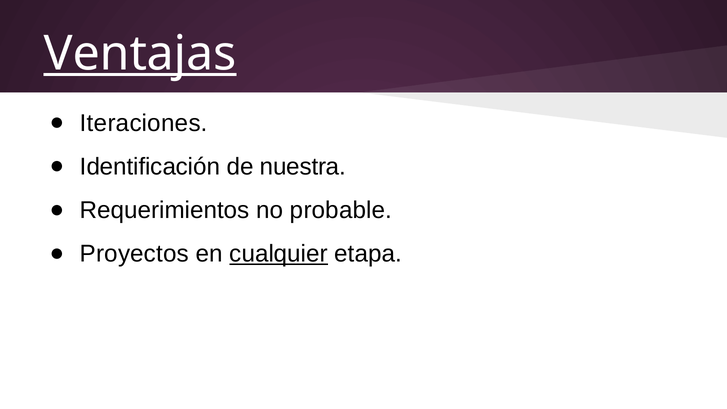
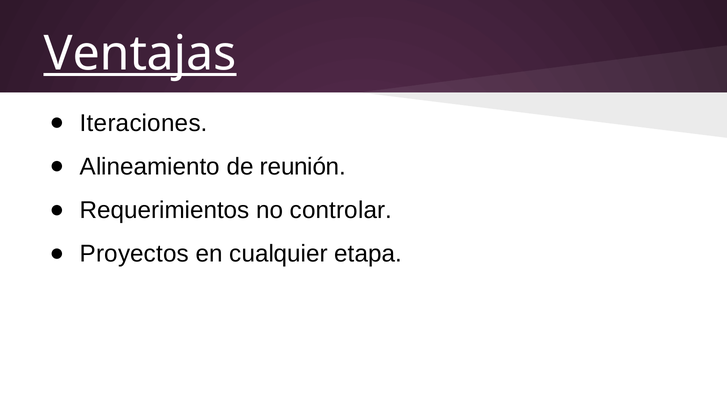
Identificación: Identificación -> Alineamiento
nuestra: nuestra -> reunión
probable: probable -> controlar
cualquier underline: present -> none
